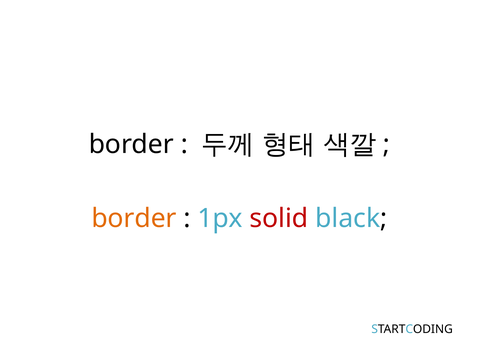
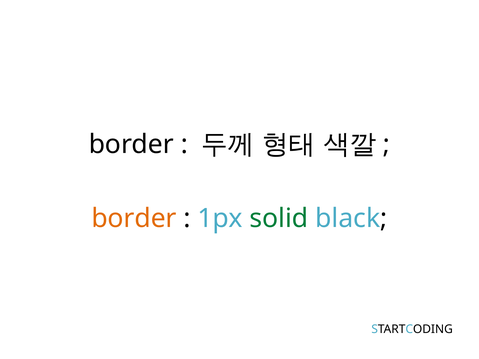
solid colour: red -> green
